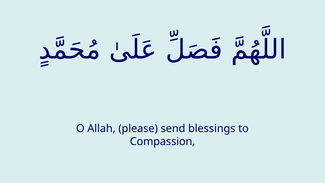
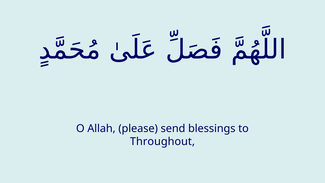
Compassion: Compassion -> Throughout
